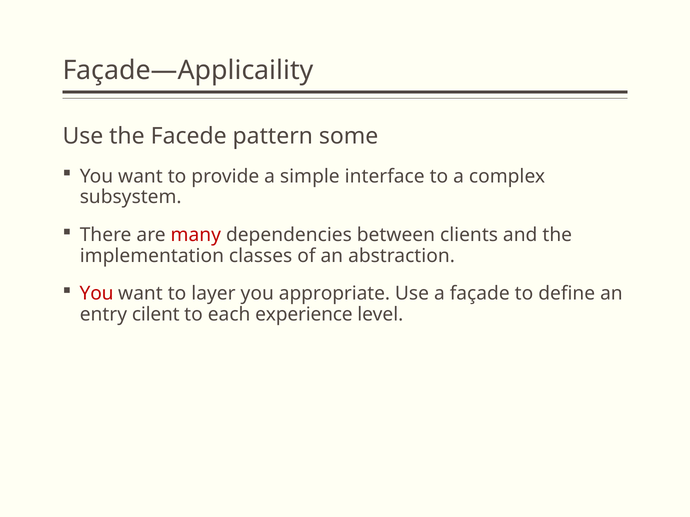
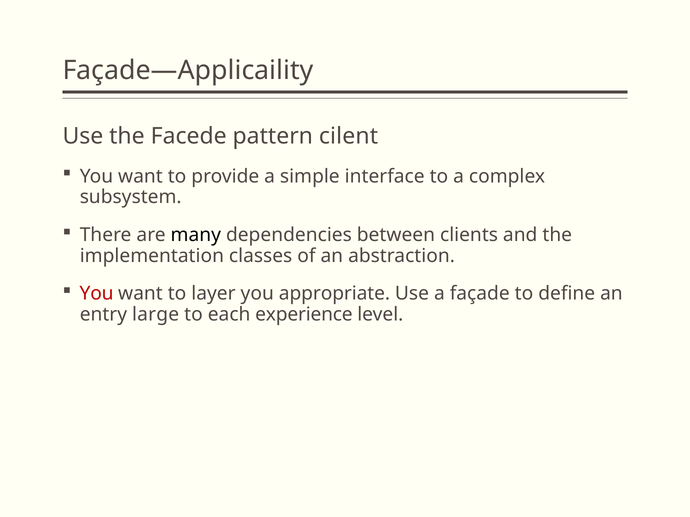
some: some -> cilent
many colour: red -> black
cilent: cilent -> large
